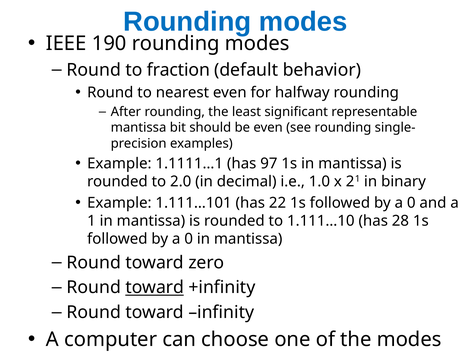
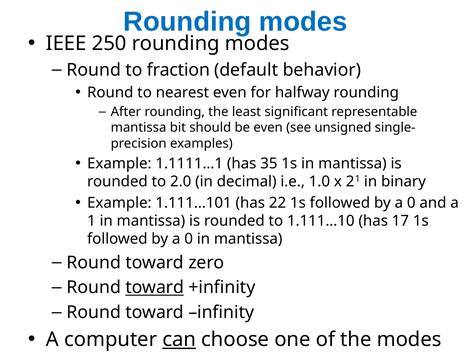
190: 190 -> 250
see rounding: rounding -> unsigned
97: 97 -> 35
28: 28 -> 17
can underline: none -> present
